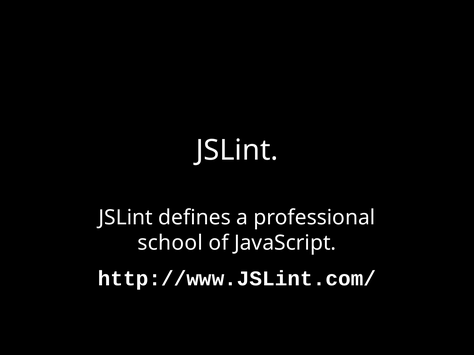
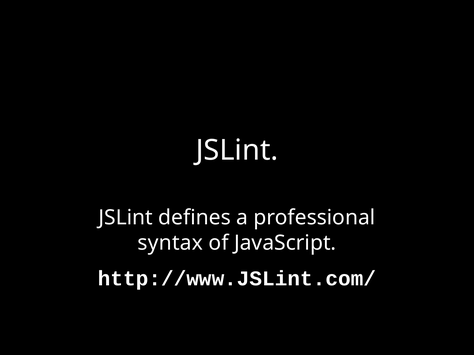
school: school -> syntax
